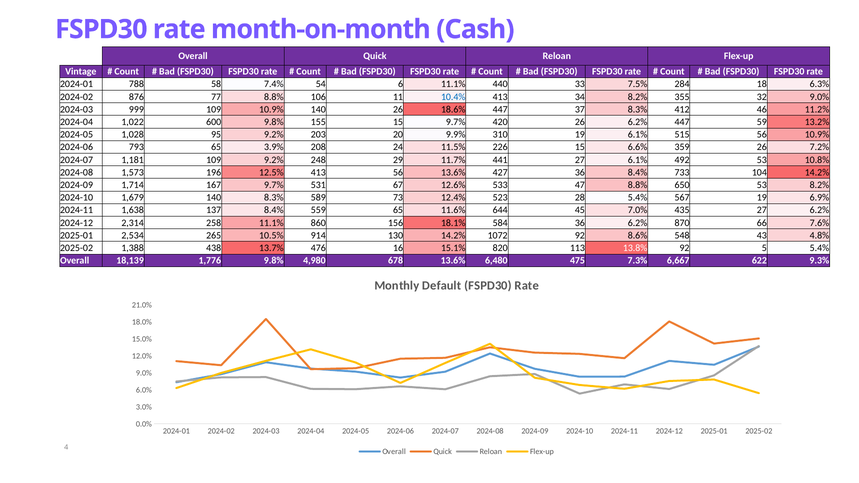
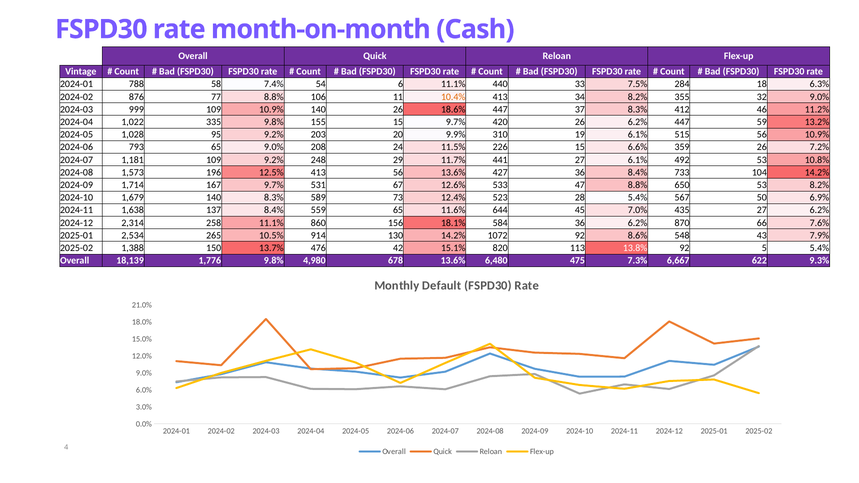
10.4% colour: blue -> orange
600: 600 -> 335
65 3.9%: 3.9% -> 9.0%
567 19: 19 -> 50
4.8%: 4.8% -> 7.9%
438: 438 -> 150
16: 16 -> 42
